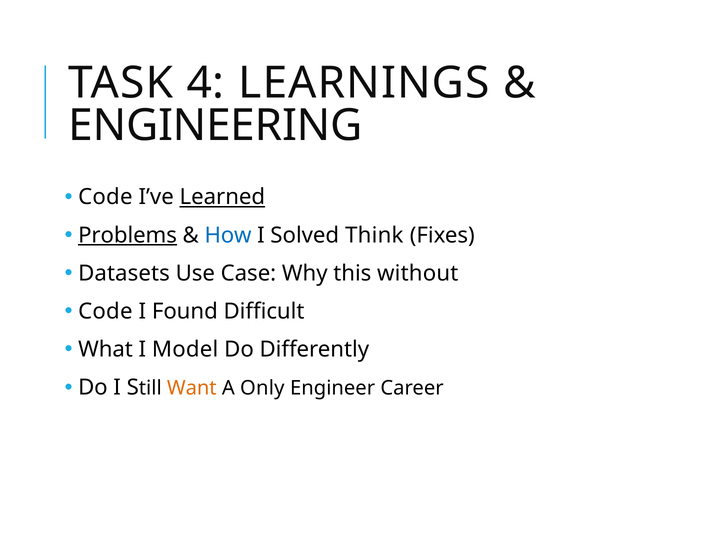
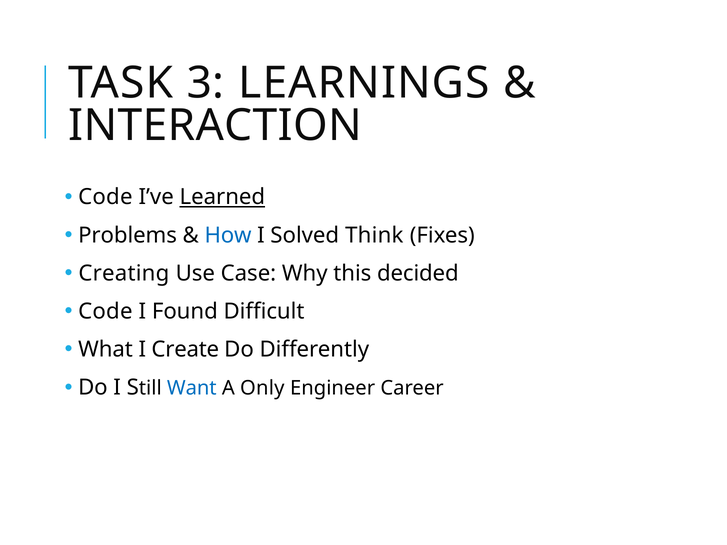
4: 4 -> 3
ENGINEERING: ENGINEERING -> INTERACTION
Problems underline: present -> none
Datasets: Datasets -> Creating
without: without -> decided
Model: Model -> Create
Want colour: orange -> blue
